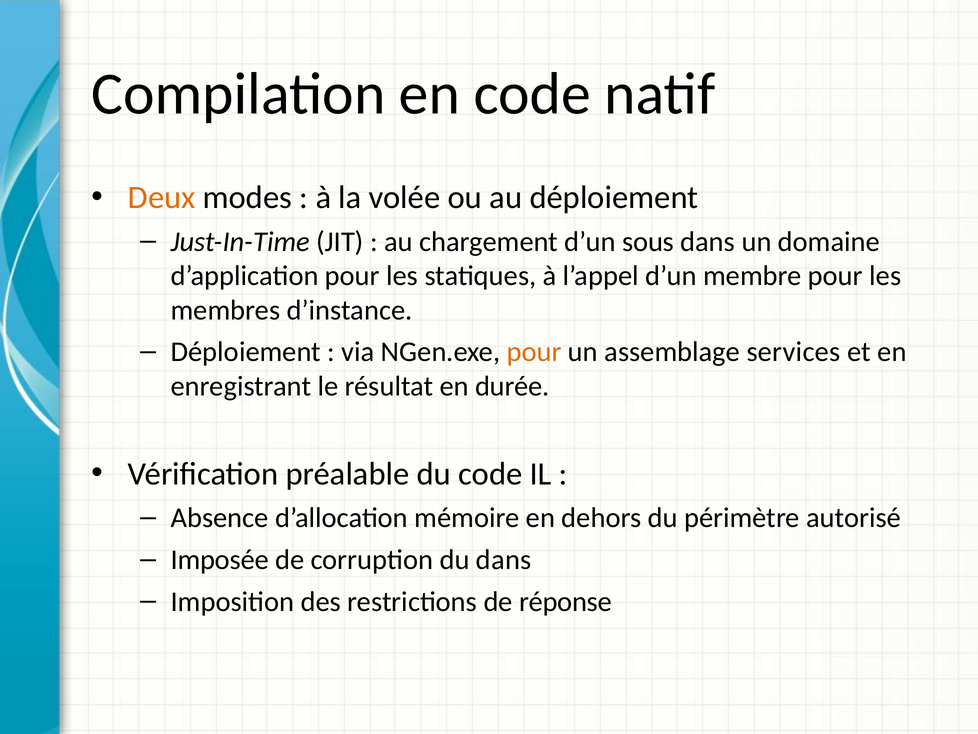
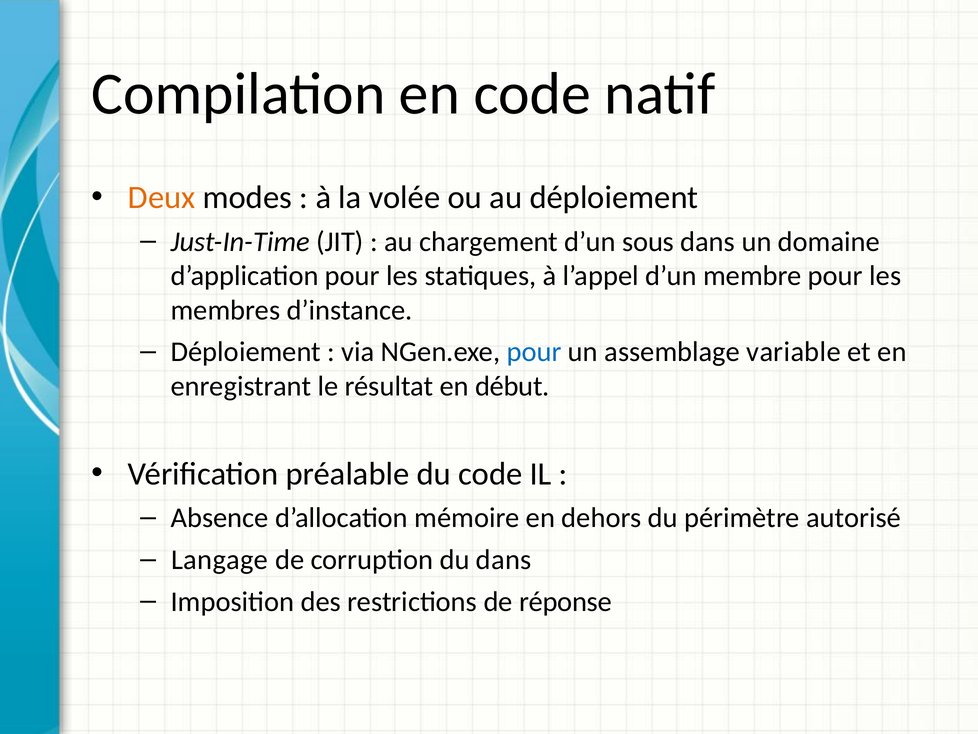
pour at (534, 352) colour: orange -> blue
services: services -> variable
durée: durée -> début
Imposée: Imposée -> Langage
